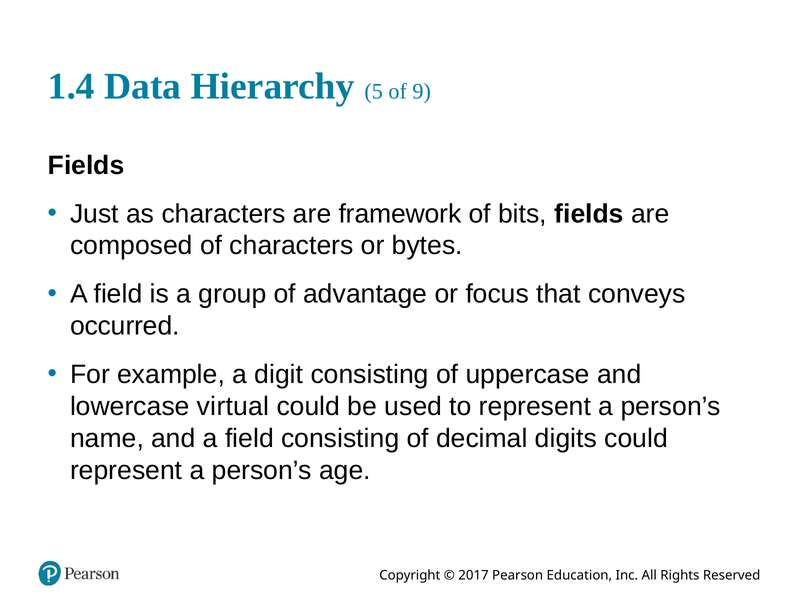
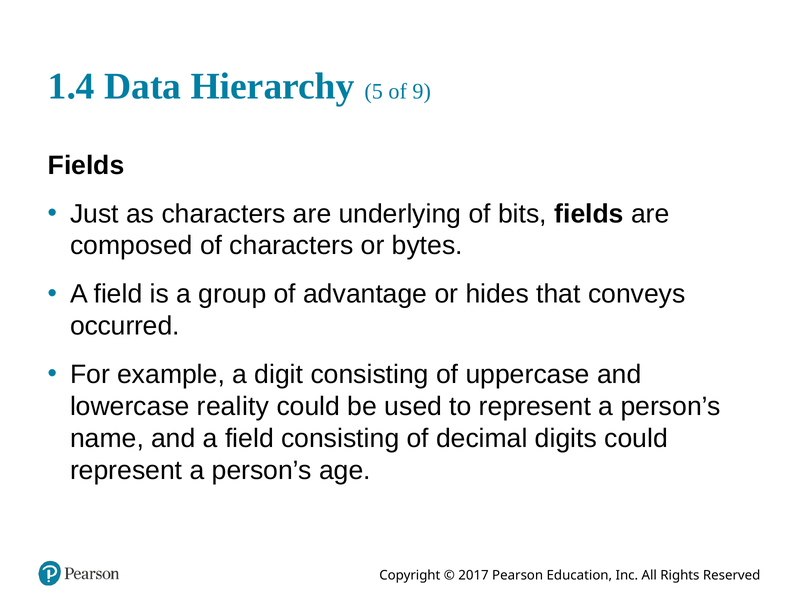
framework: framework -> underlying
focus: focus -> hides
virtual: virtual -> reality
